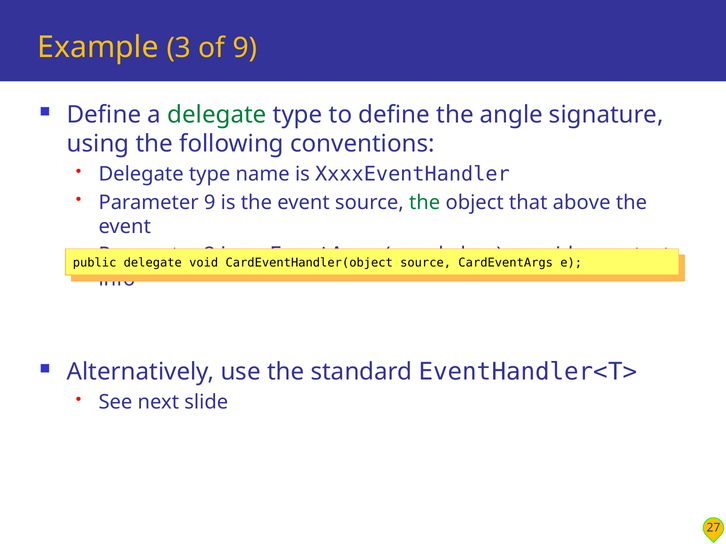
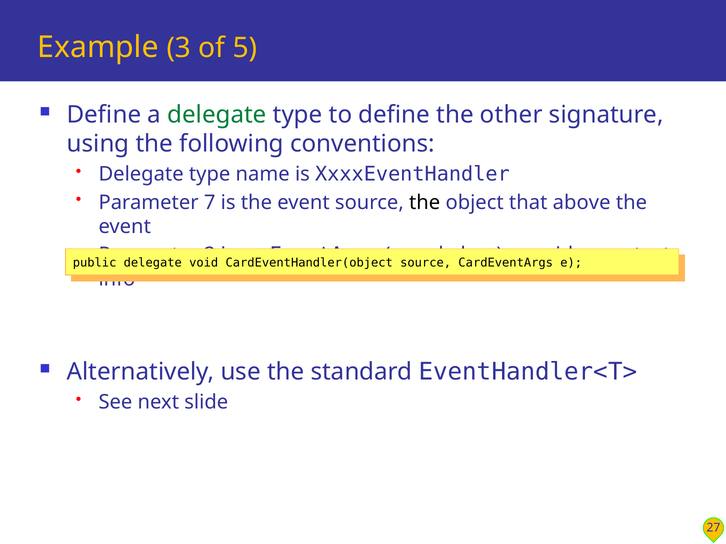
of 9: 9 -> 5
angle: angle -> other
Parameter 9: 9 -> 7
the at (425, 203) colour: green -> black
